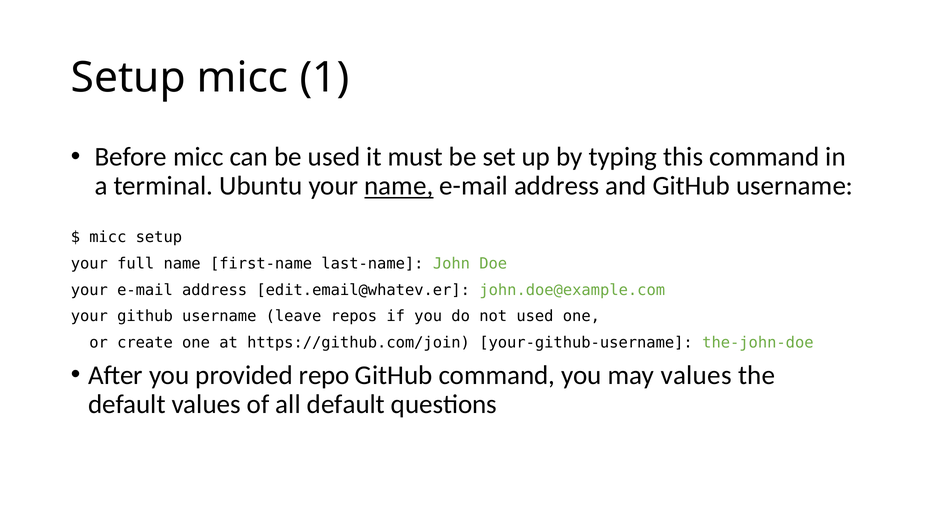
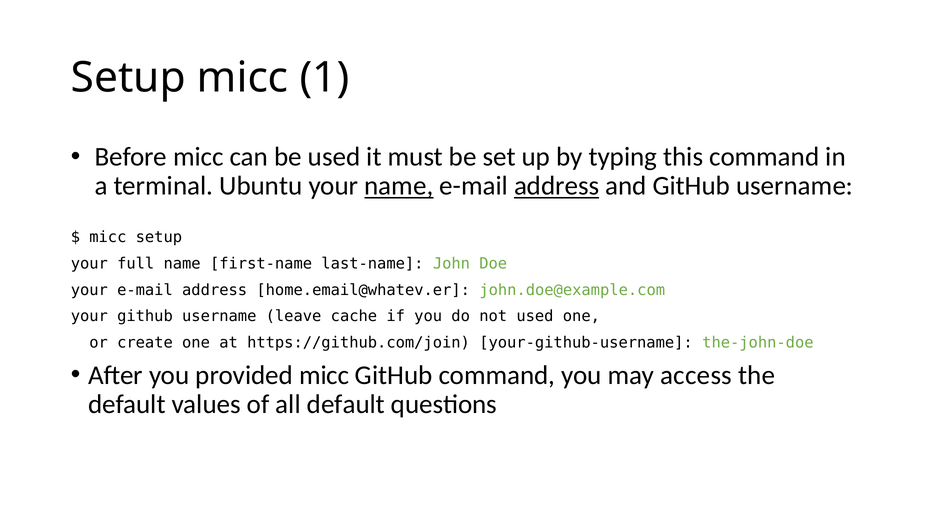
address at (557, 186) underline: none -> present
edit.email@whatev.er: edit.email@whatev.er -> home.email@whatev.er
repos: repos -> cache
provided repo: repo -> micc
may values: values -> access
